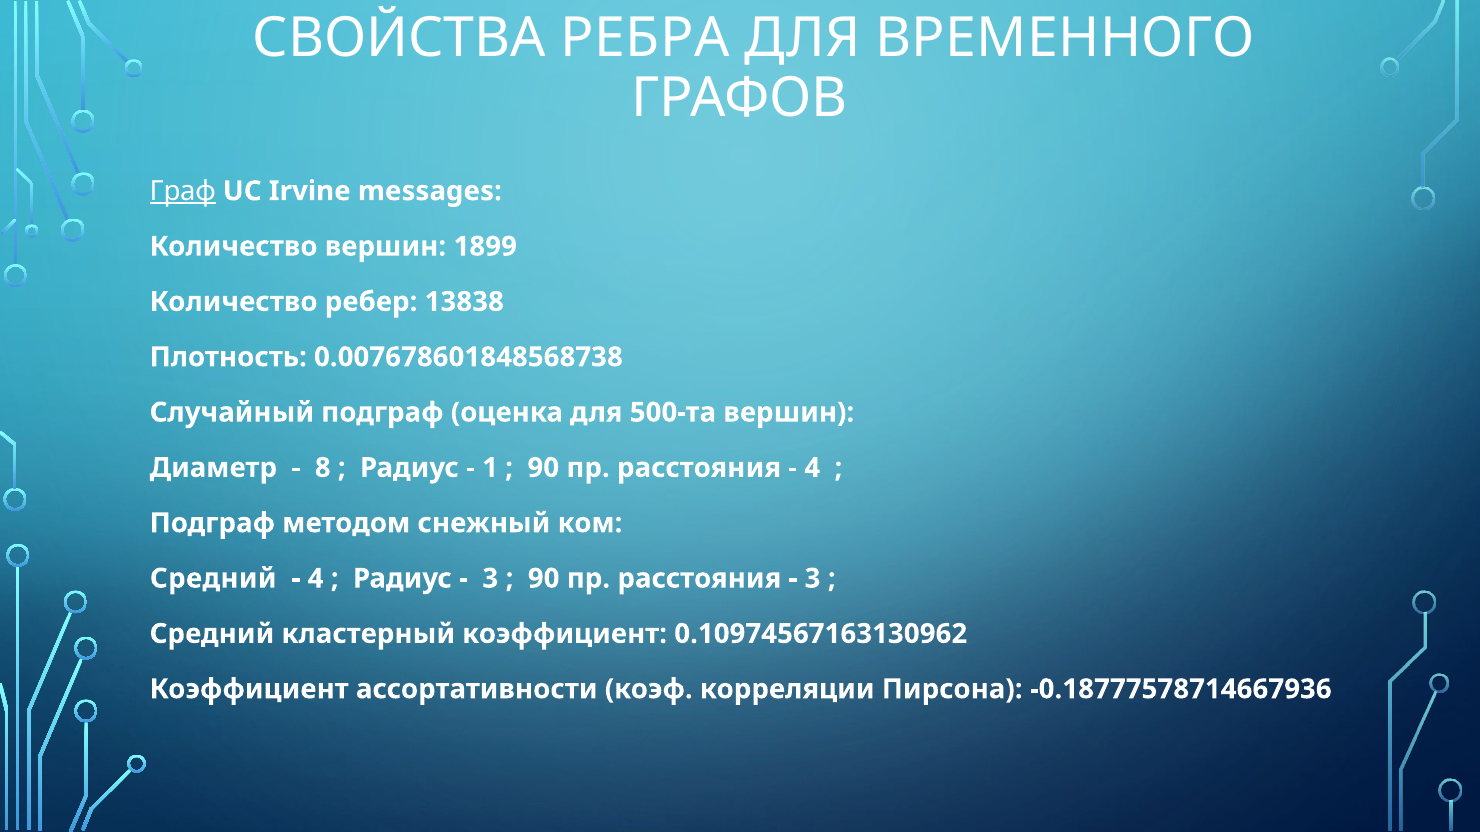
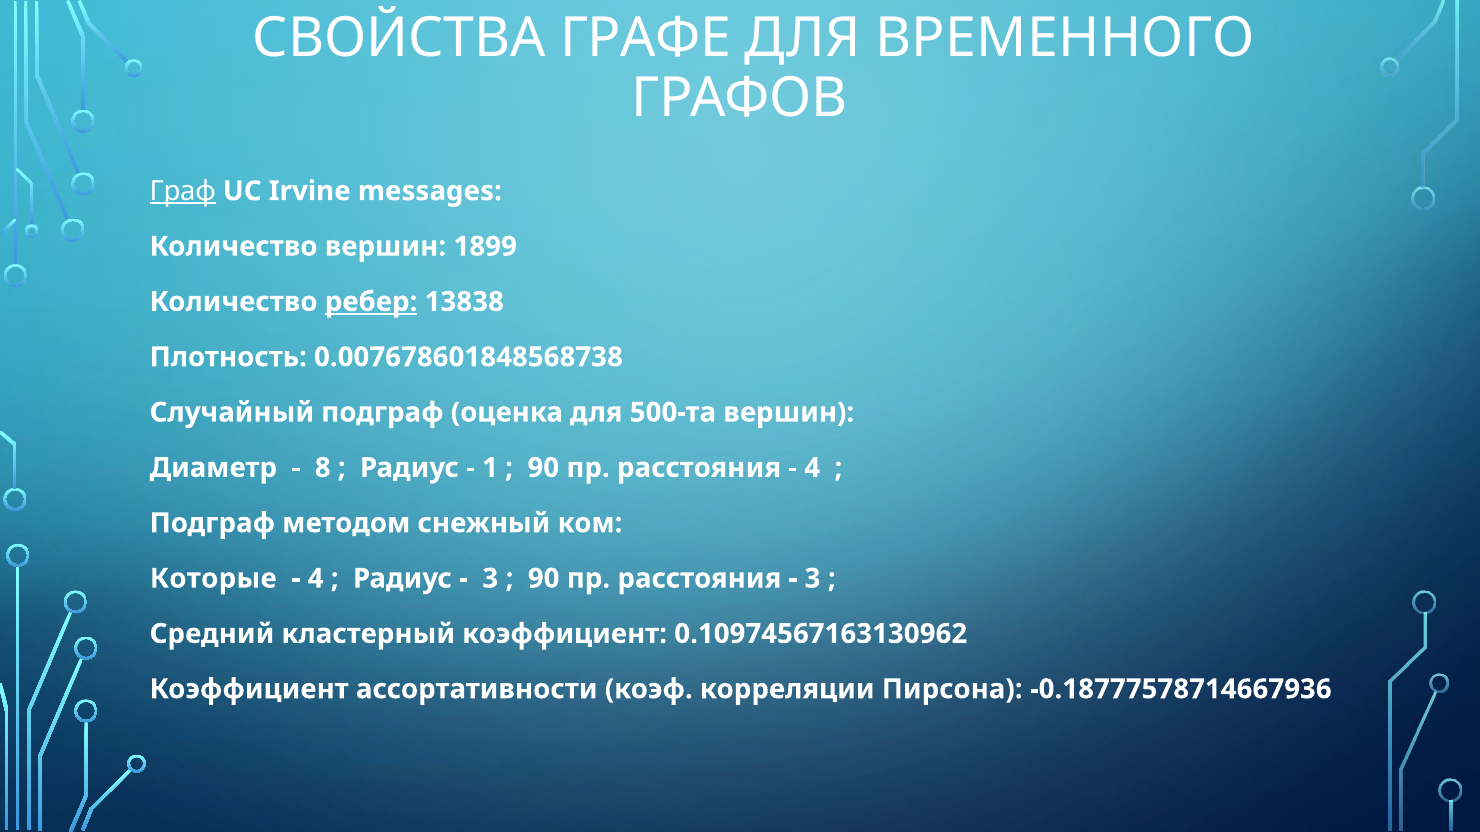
РЕБРА: РЕБРА -> ГРАФЕ
ребер underline: none -> present
Средний at (213, 579): Средний -> Которые
